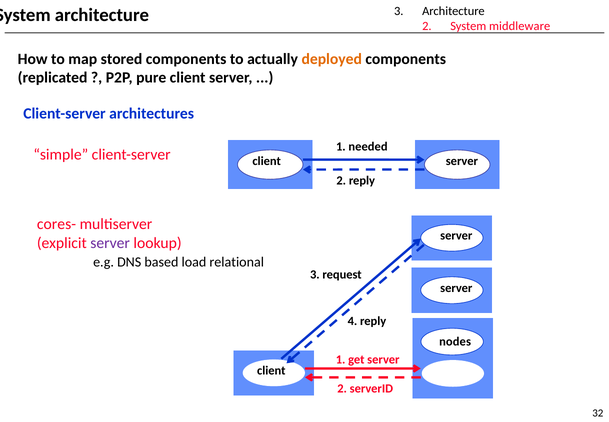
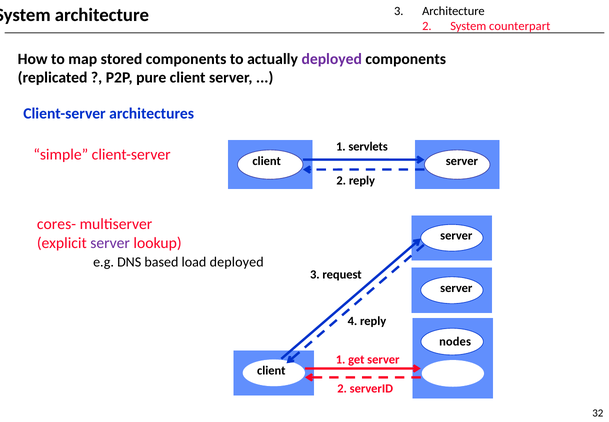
middleware: middleware -> counterpart
deployed at (332, 59) colour: orange -> purple
needed: needed -> servlets
load relational: relational -> deployed
